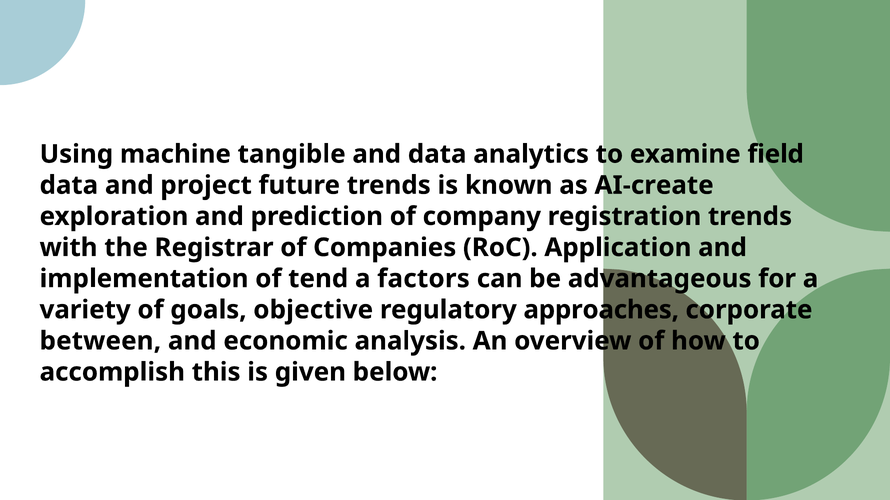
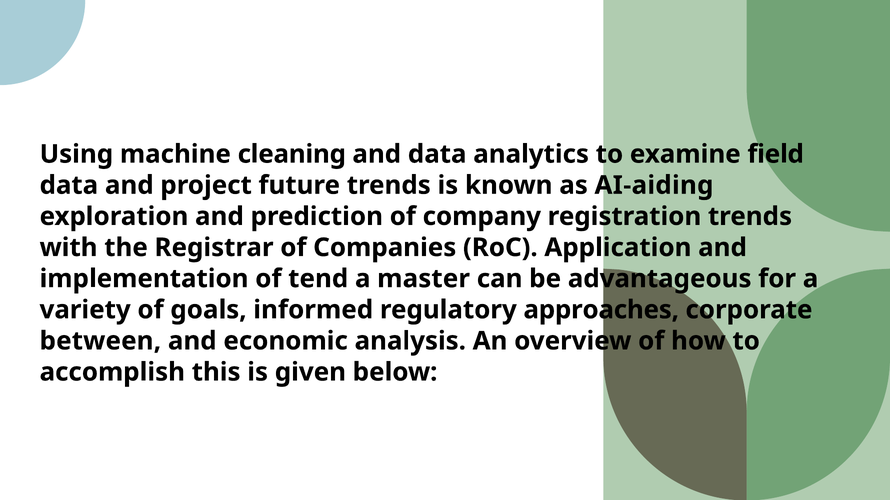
tangible: tangible -> cleaning
AI-create: AI-create -> AI-aiding
factors: factors -> master
objective: objective -> informed
